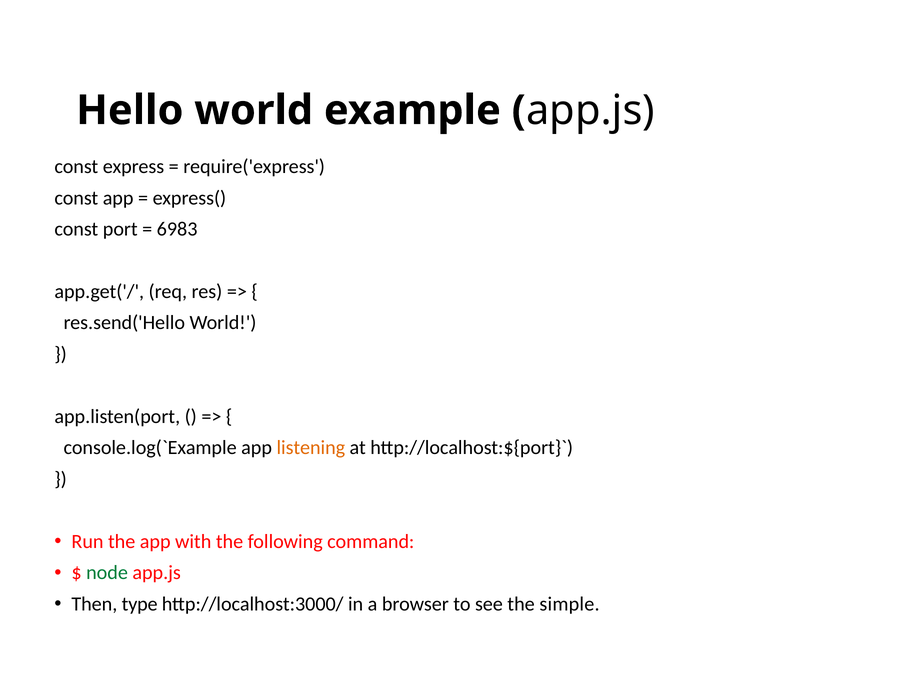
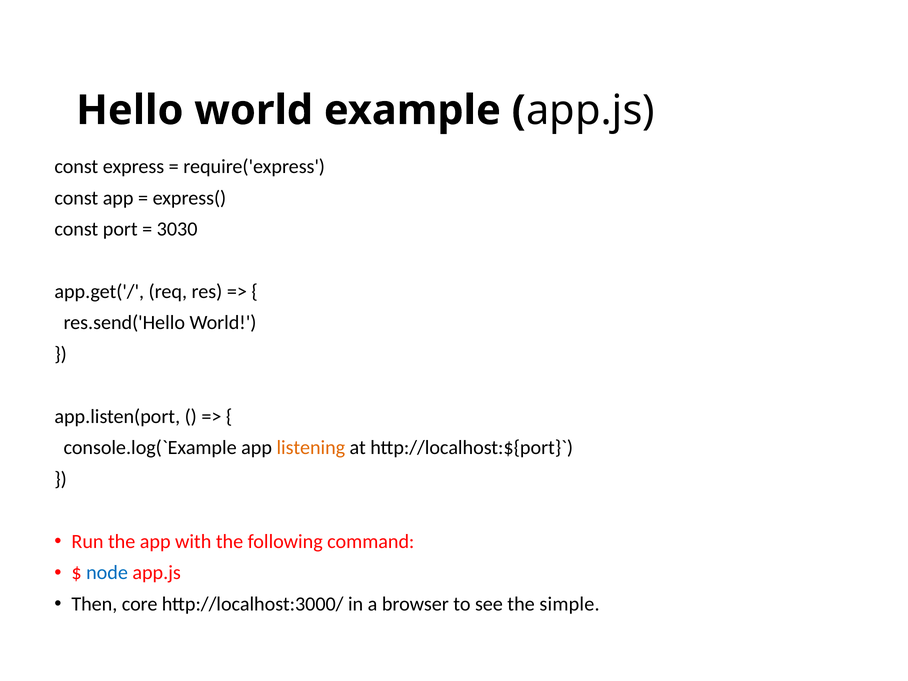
6983: 6983 -> 3030
node colour: green -> blue
type: type -> core
